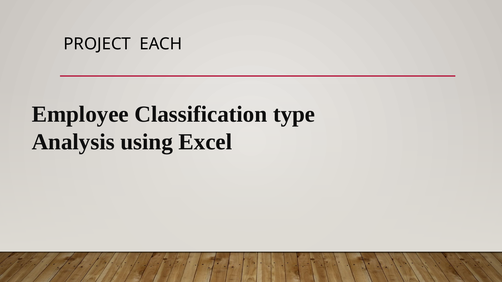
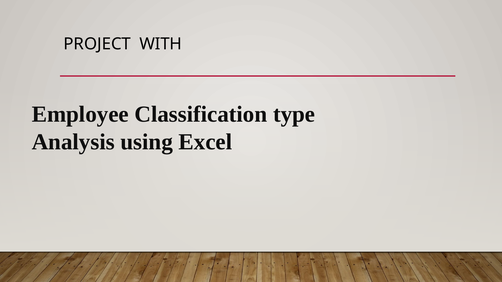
EACH: EACH -> WITH
